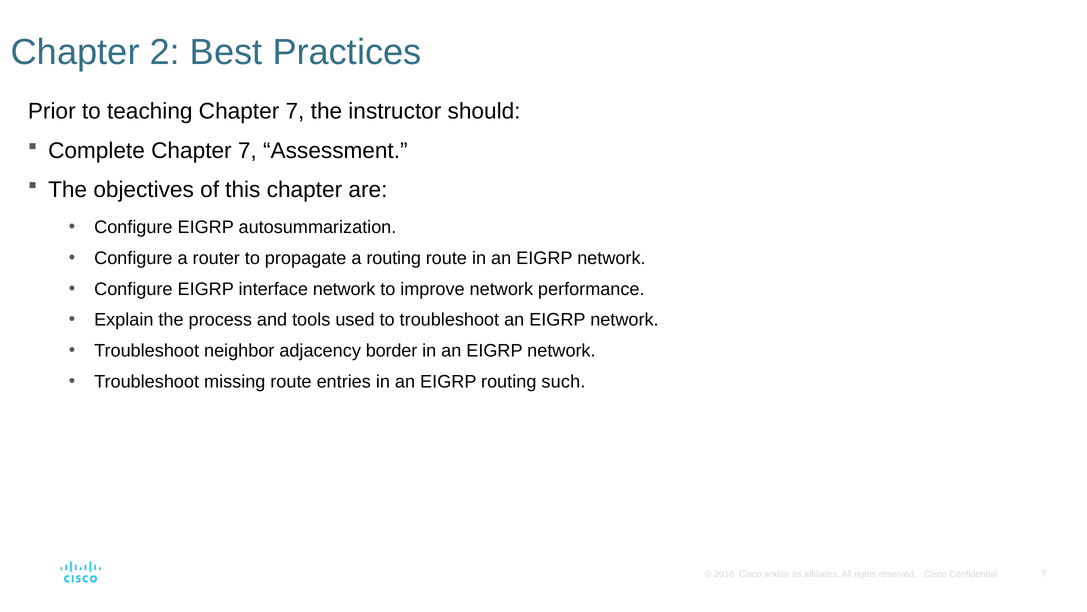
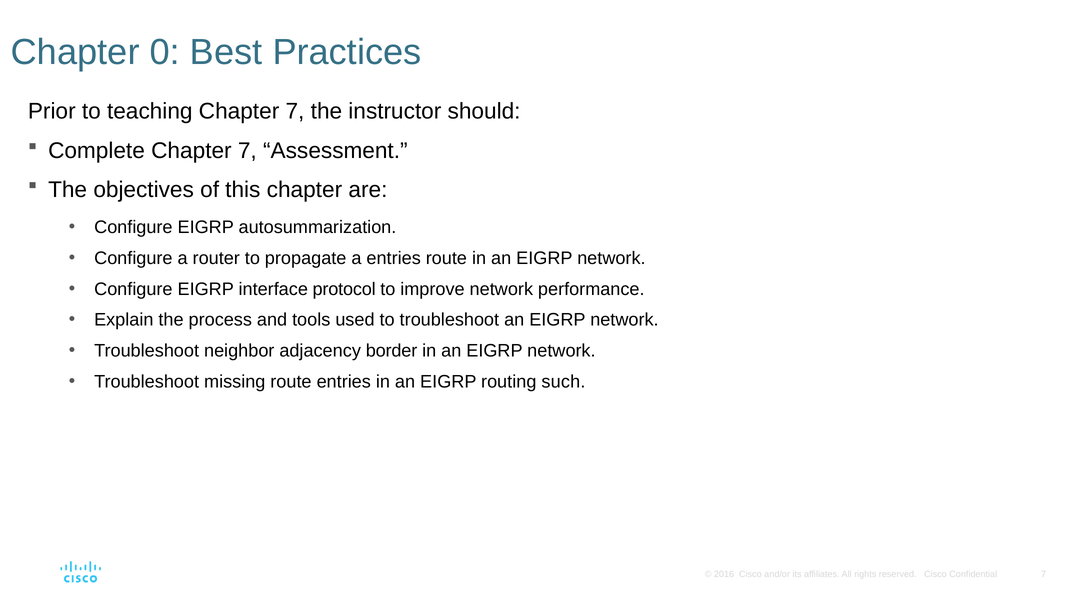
2: 2 -> 0
a routing: routing -> entries
interface network: network -> protocol
